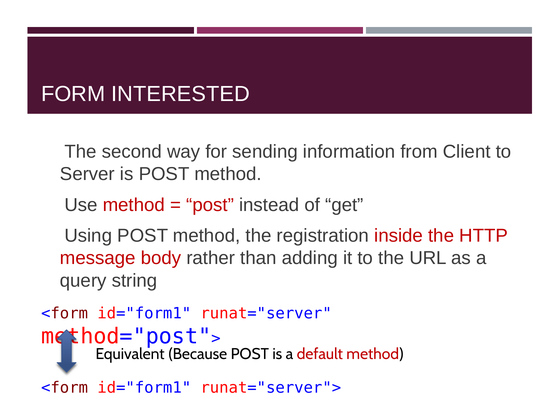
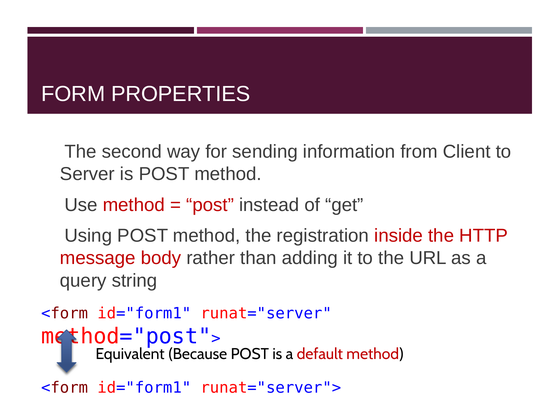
INTERESTED: INTERESTED -> PROPERTIES
